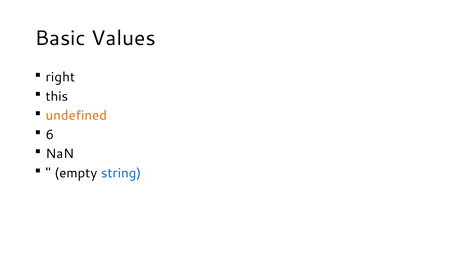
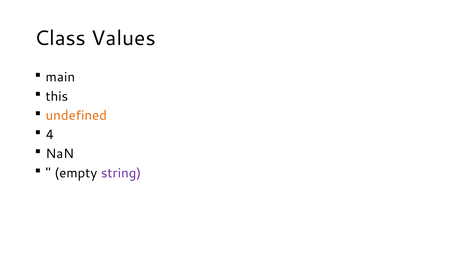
Basic: Basic -> Class
right: right -> main
6: 6 -> 4
string colour: blue -> purple
